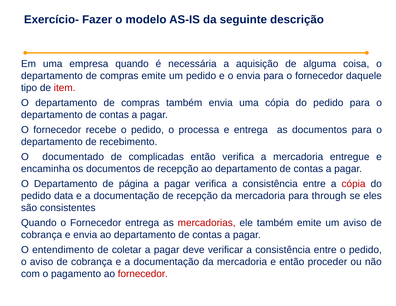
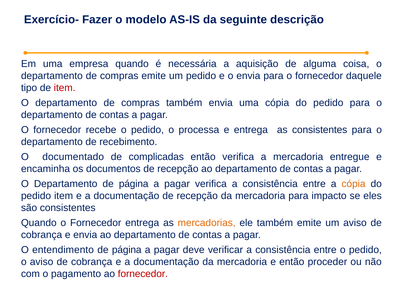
as documentos: documentos -> consistentes
cópia at (354, 184) colour: red -> orange
pedido data: data -> item
through: through -> impacto
mercadorias colour: red -> orange
coletar at (127, 250): coletar -> página
